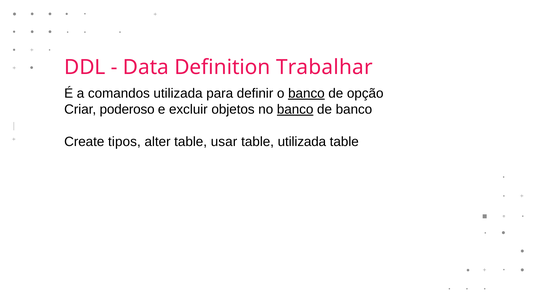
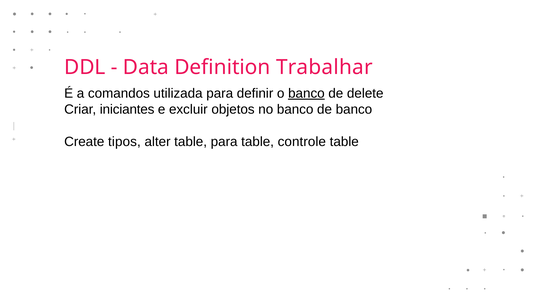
opção: opção -> delete
poderoso: poderoso -> iniciantes
banco at (295, 109) underline: present -> none
table usar: usar -> para
table utilizada: utilizada -> controle
